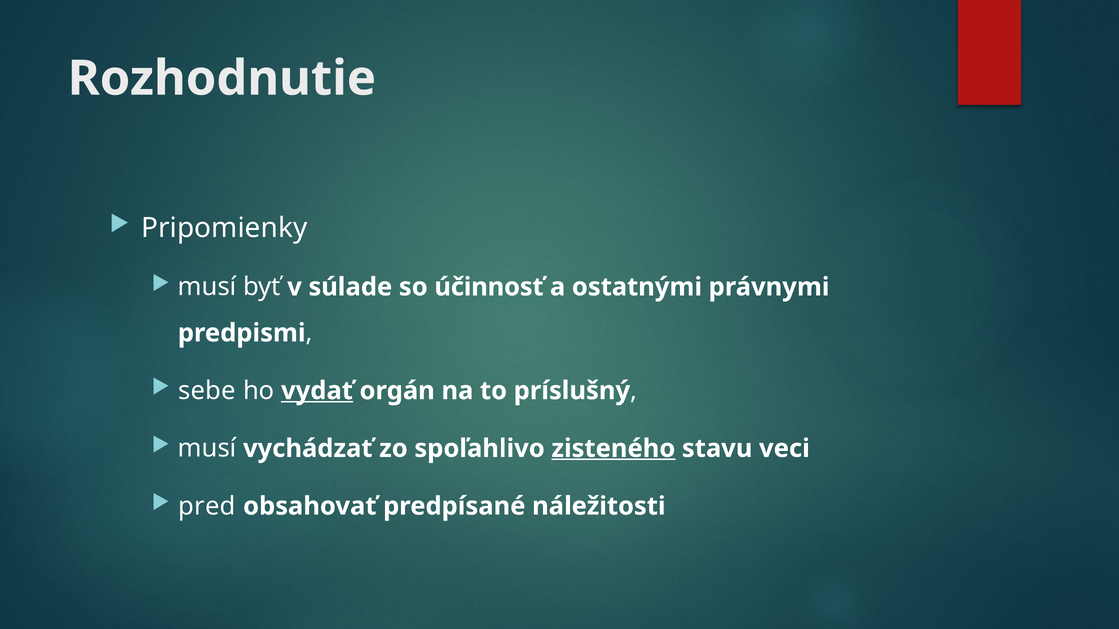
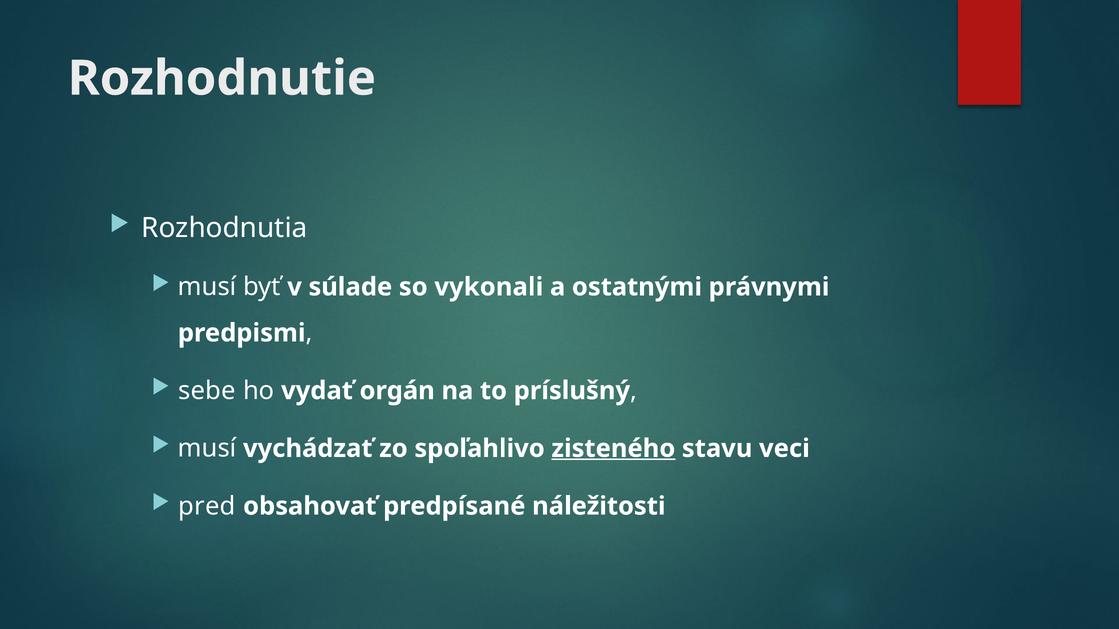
Pripomienky: Pripomienky -> Rozhodnutia
účinnosť: účinnosť -> vykonali
vydať underline: present -> none
